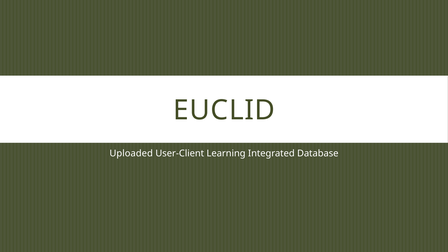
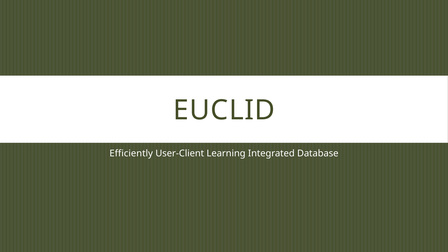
Uploaded: Uploaded -> Efficiently
